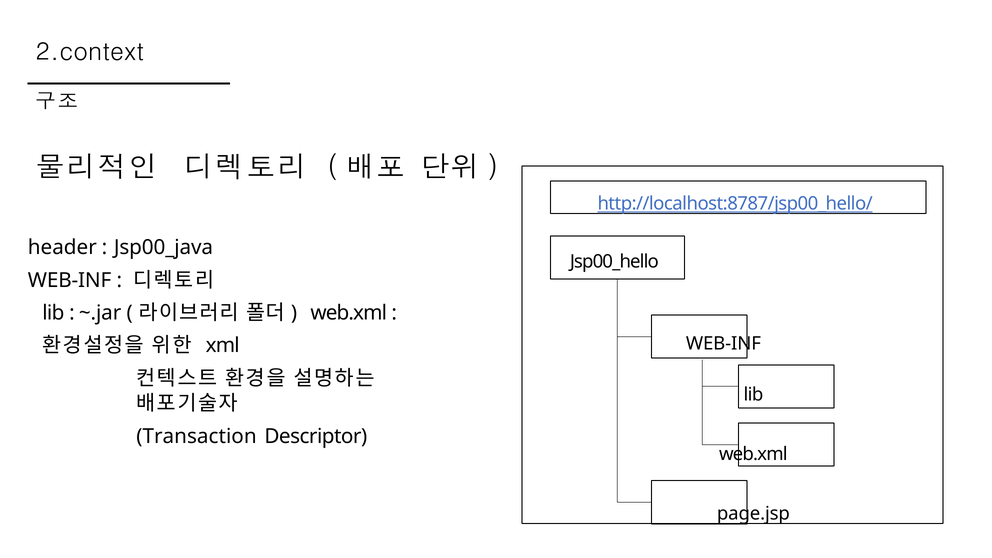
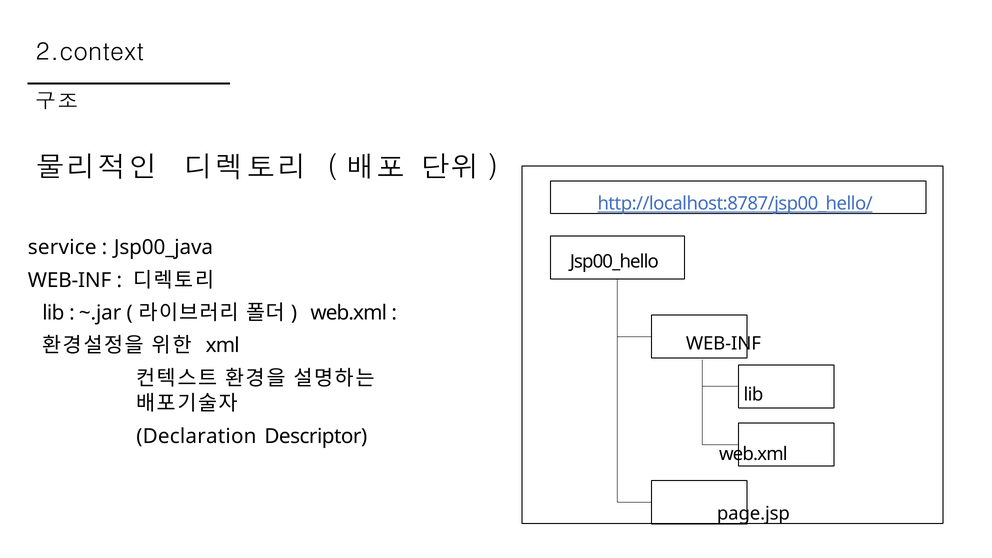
header: header -> service
Transaction: Transaction -> Declaration
